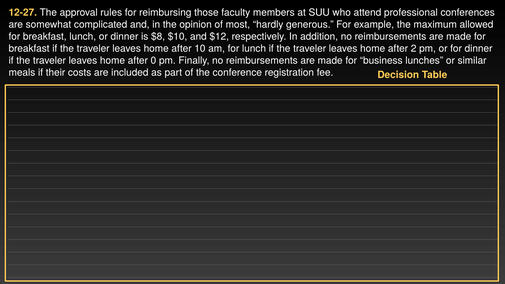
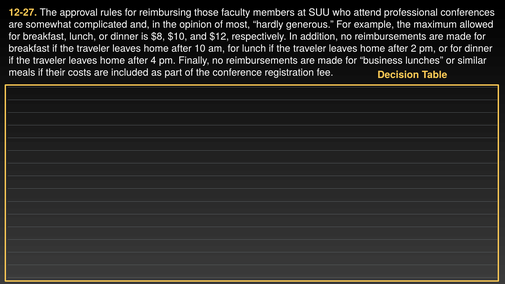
0: 0 -> 4
